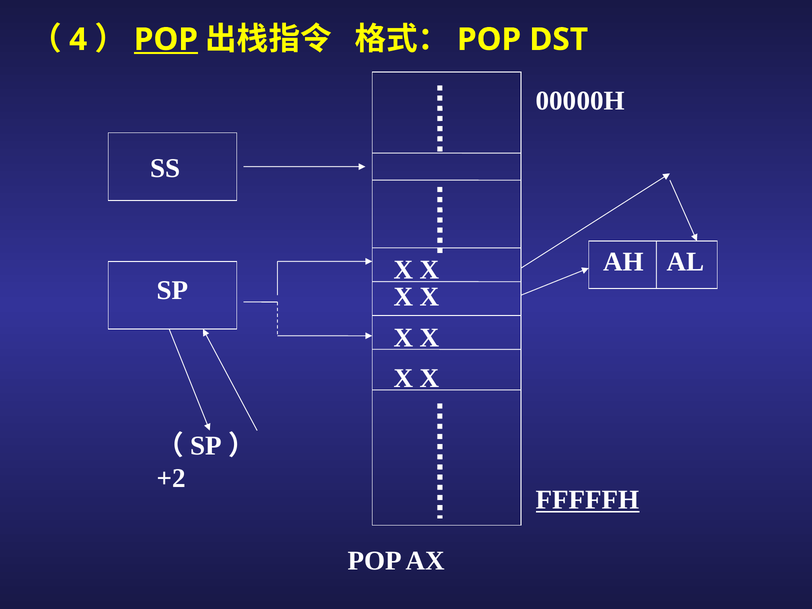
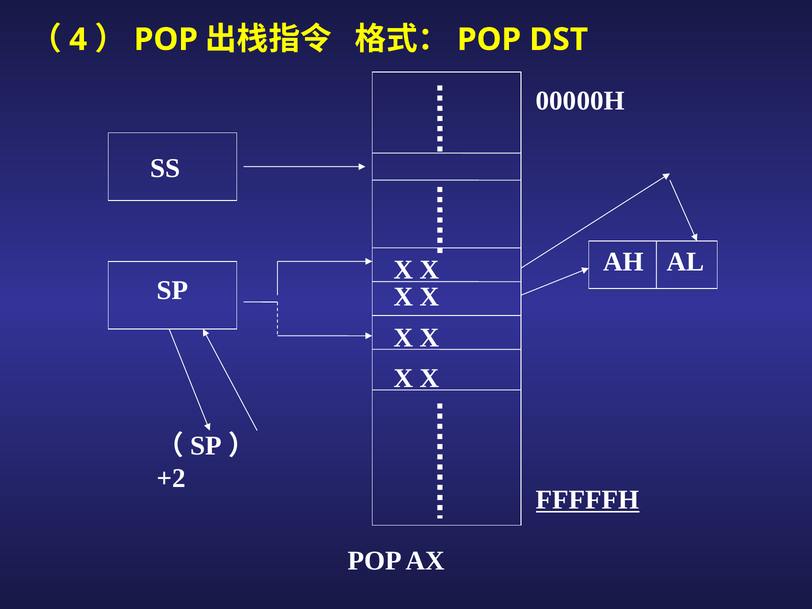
POP at (166, 40) underline: present -> none
